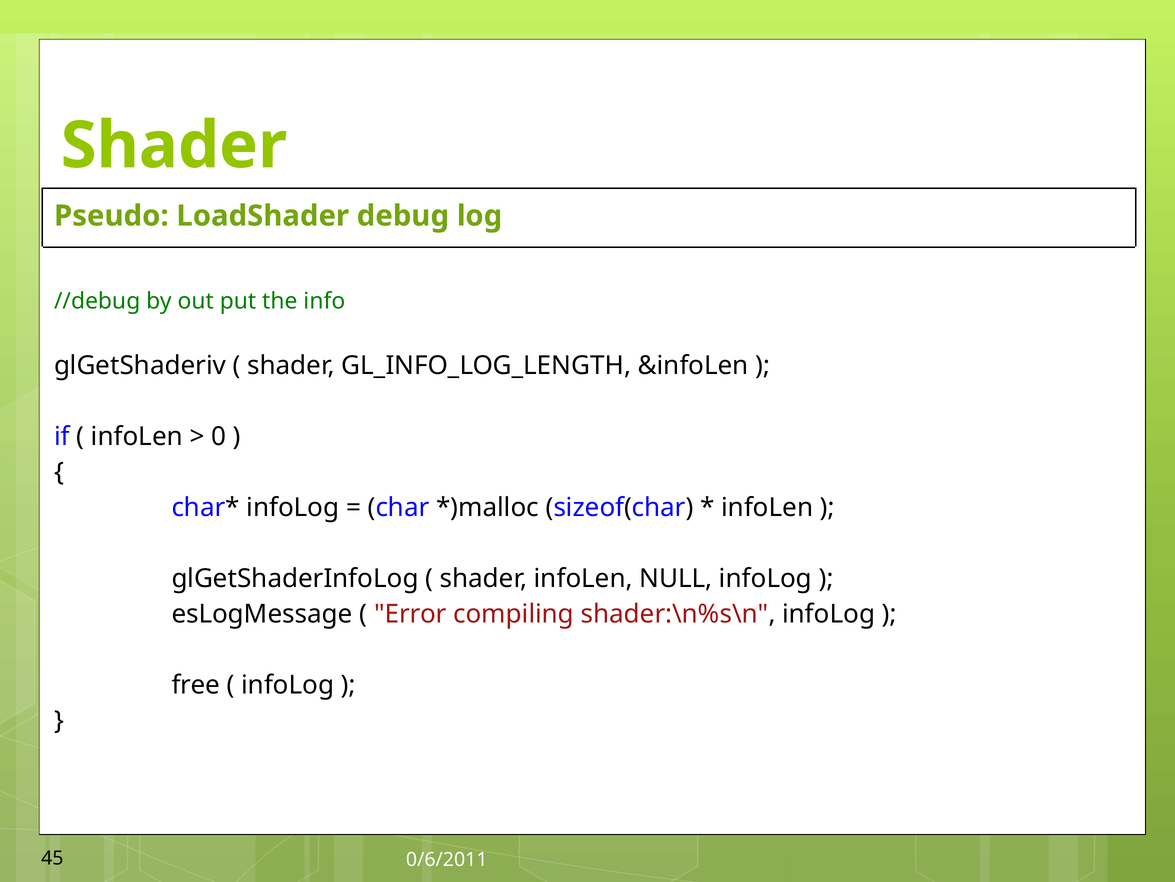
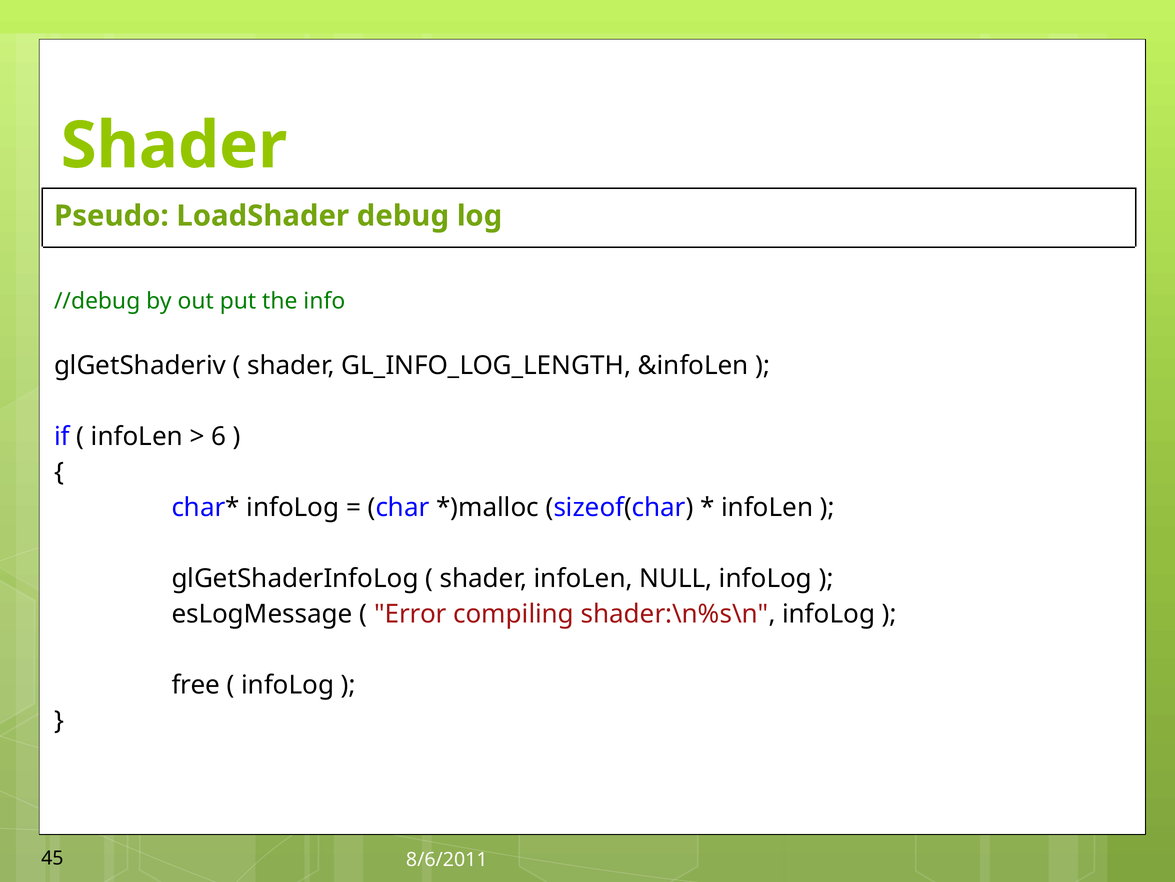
0: 0 -> 6
0/6/2011: 0/6/2011 -> 8/6/2011
